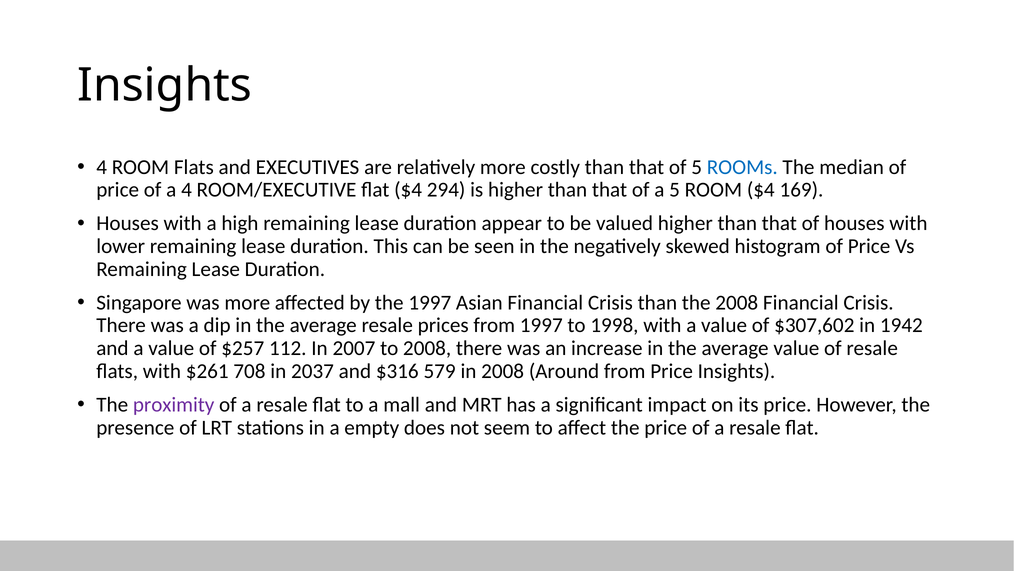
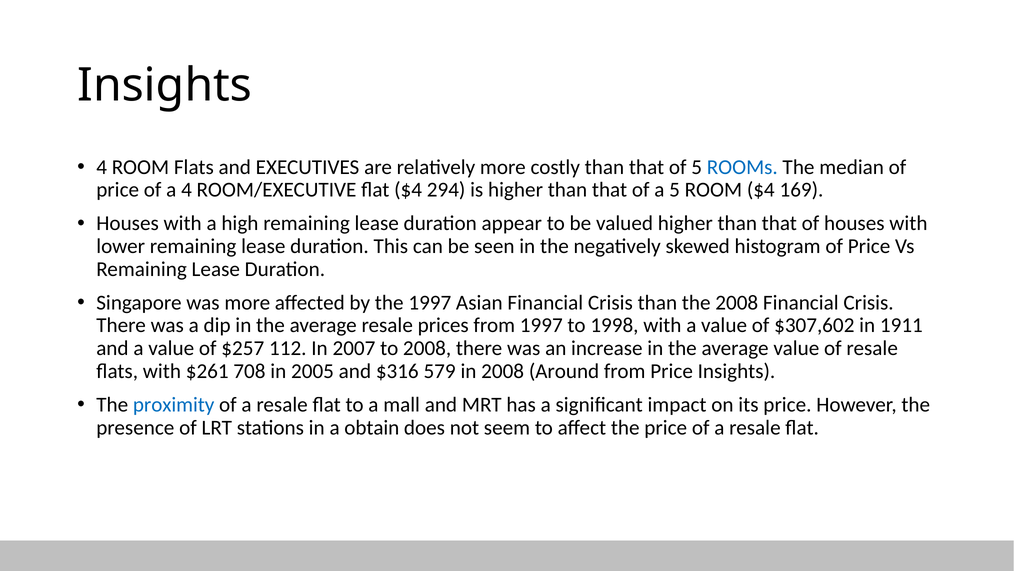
1942: 1942 -> 1911
2037: 2037 -> 2005
proximity colour: purple -> blue
empty: empty -> obtain
